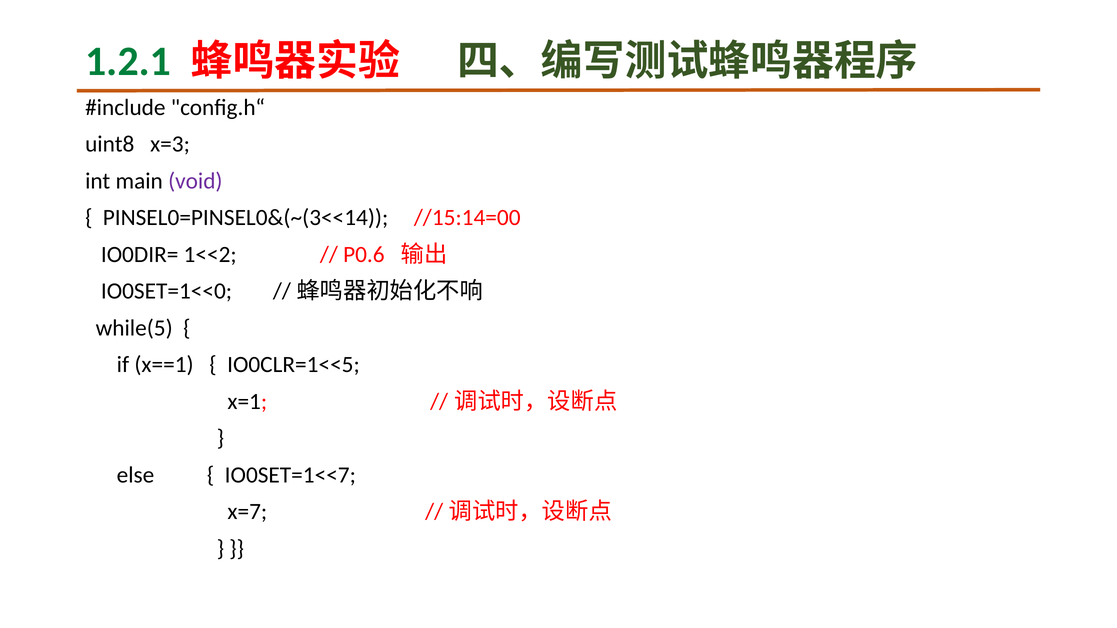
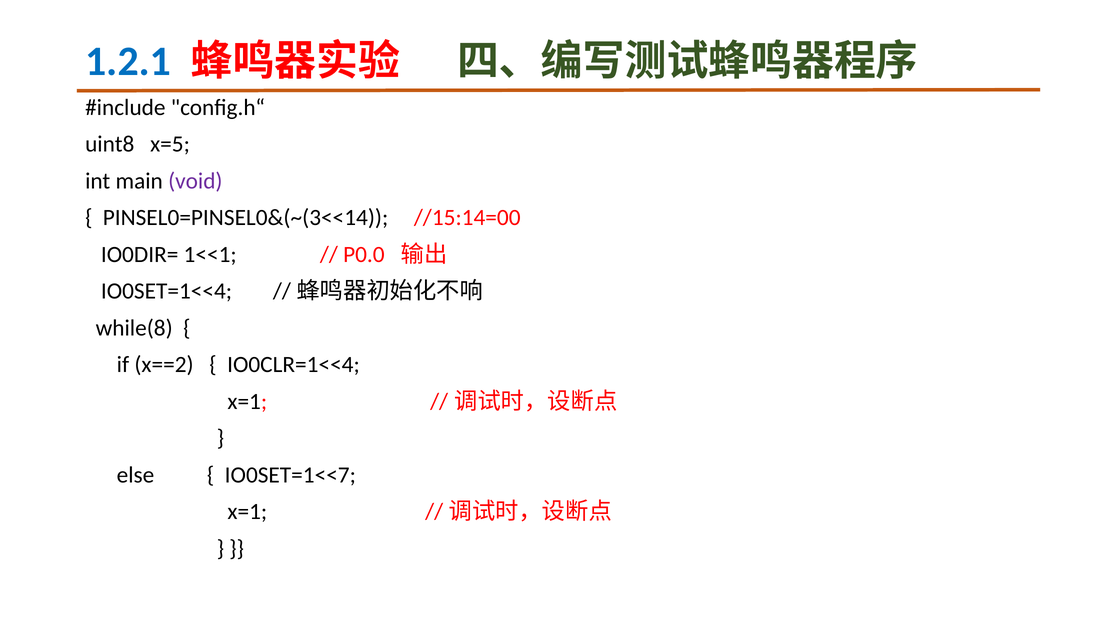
1.2.1 colour: green -> blue
x=3: x=3 -> x=5
1<<2: 1<<2 -> 1<<1
P0.6: P0.6 -> P0.0
IO0SET=1<<0: IO0SET=1<<0 -> IO0SET=1<<4
while(5: while(5 -> while(8
x==1: x==1 -> x==2
IO0CLR=1<<5: IO0CLR=1<<5 -> IO0CLR=1<<4
x=7 at (247, 512): x=7 -> x=1
